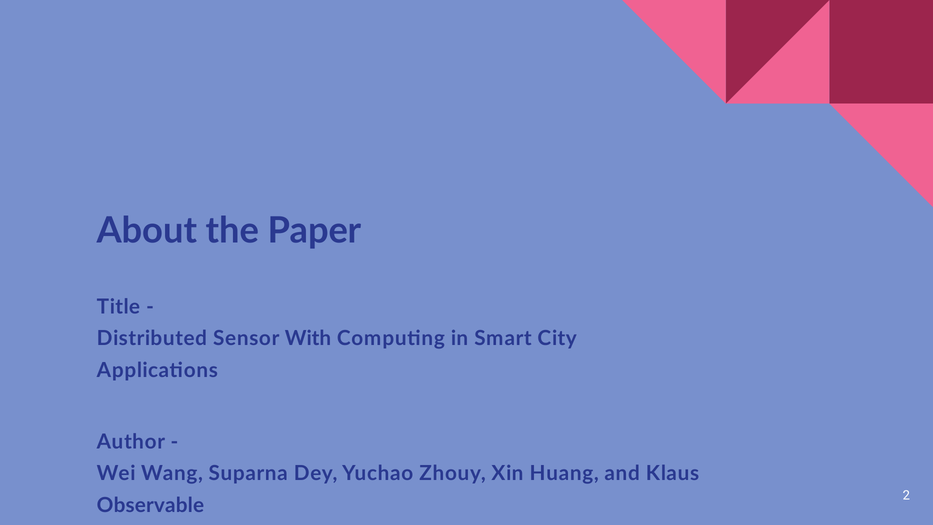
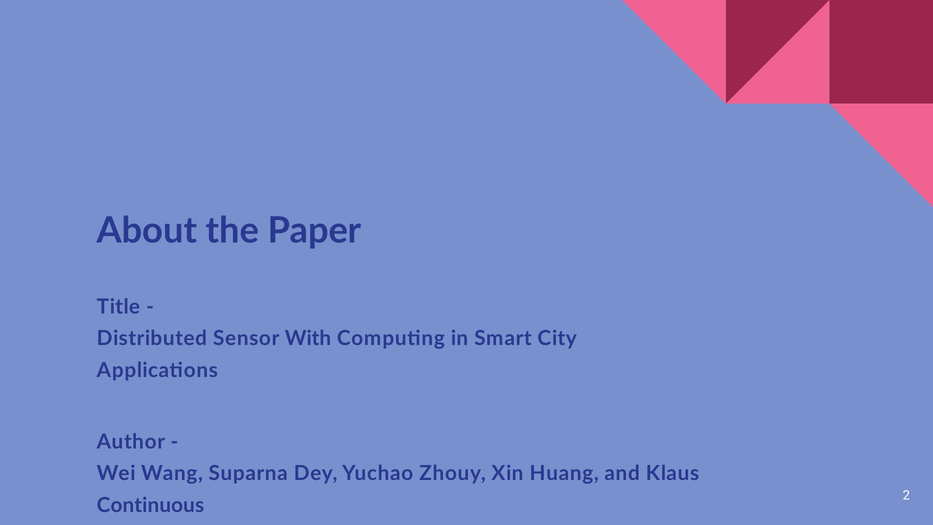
Observable: Observable -> Continuous
